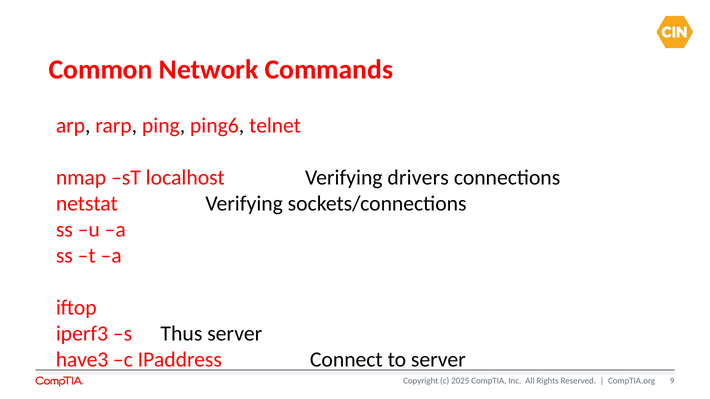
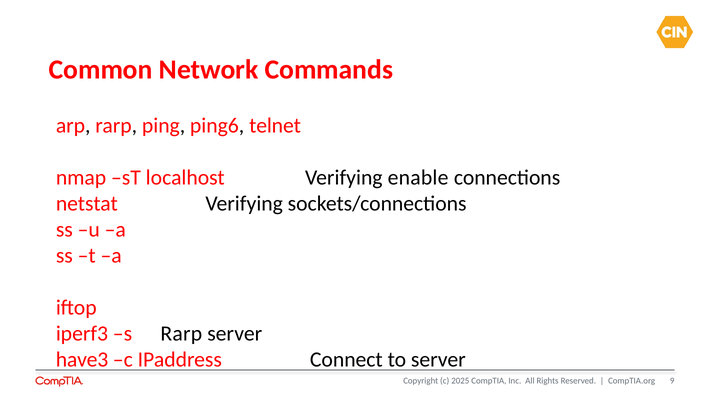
drivers: drivers -> enable
s Thus: Thus -> Rarp
